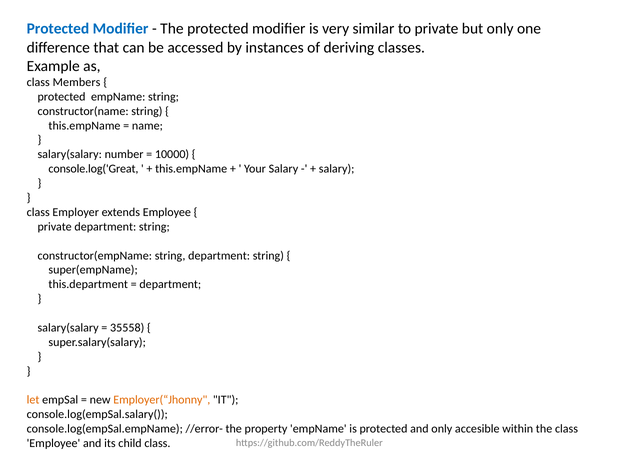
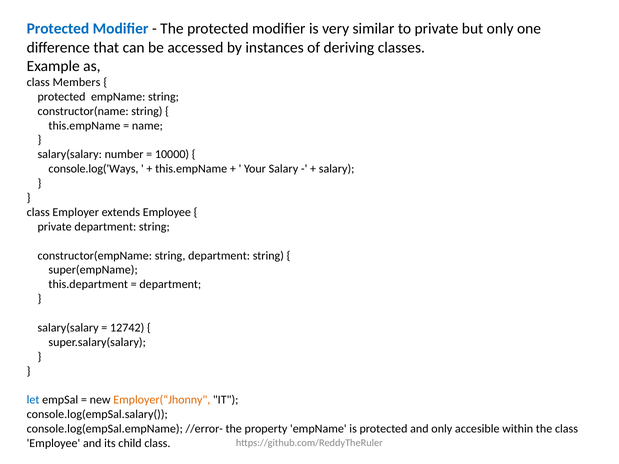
console.log('Great: console.log('Great -> console.log('Ways
35558: 35558 -> 12742
let colour: orange -> blue
